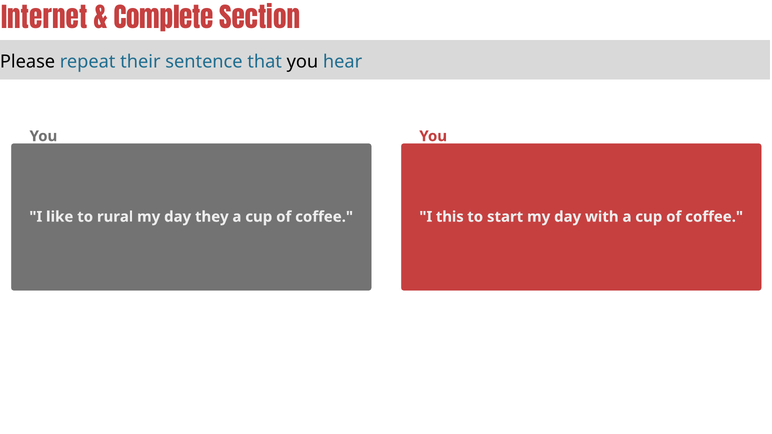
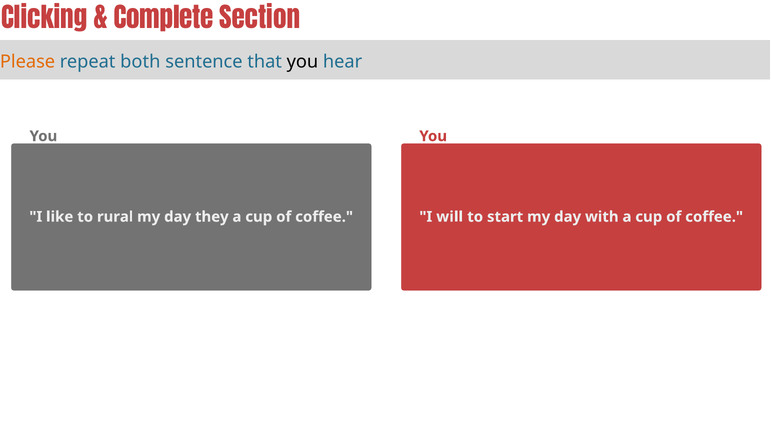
Internet: Internet -> Clicking
Please colour: black -> orange
their: their -> both
this: this -> will
